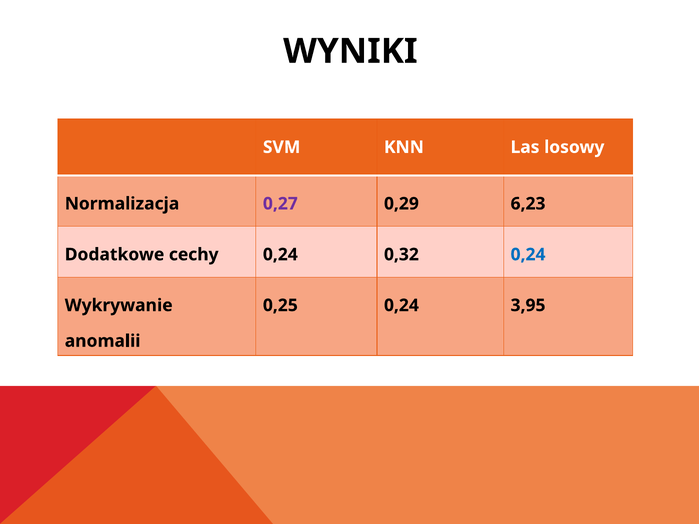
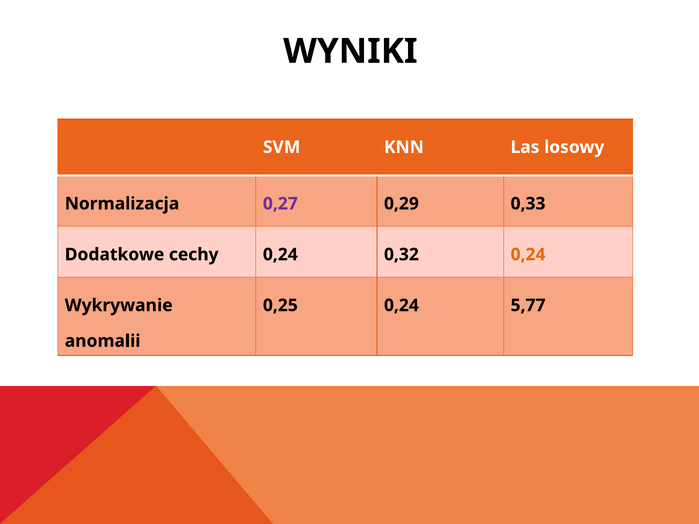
6,23: 6,23 -> 0,33
0,24 at (528, 255) colour: blue -> orange
3,95: 3,95 -> 5,77
